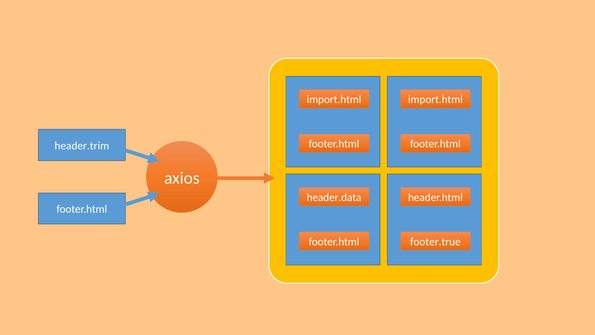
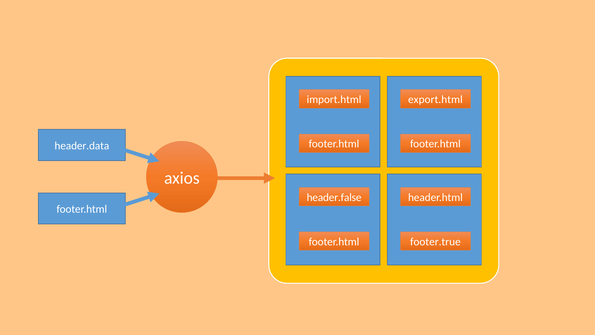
import.html at (435, 99): import.html -> export.html
header.trim: header.trim -> header.data
header.data: header.data -> header.false
